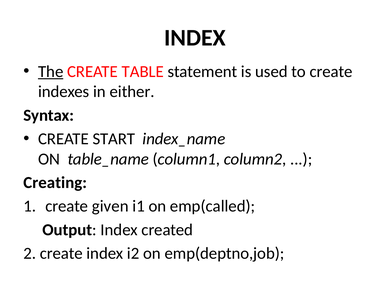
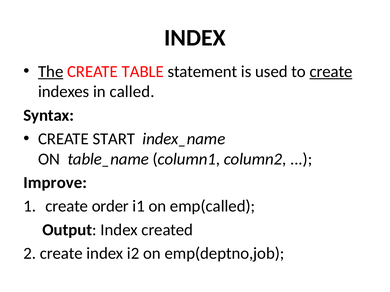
create at (331, 72) underline: none -> present
either: either -> called
Creating: Creating -> Improve
given: given -> order
